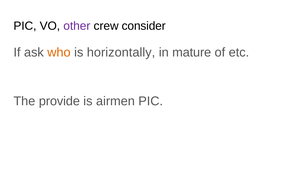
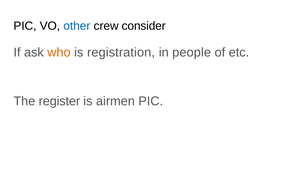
other colour: purple -> blue
horizontally: horizontally -> registration
mature: mature -> people
provide: provide -> register
